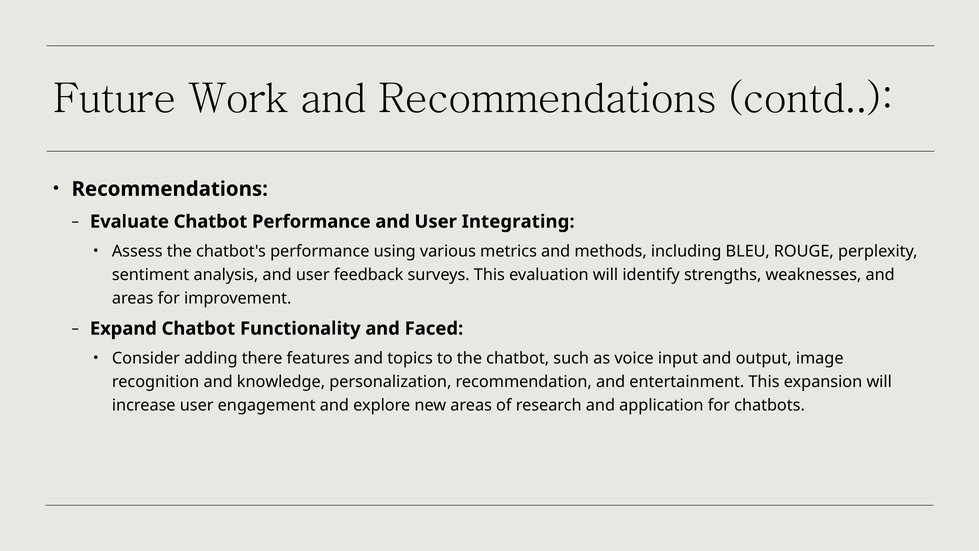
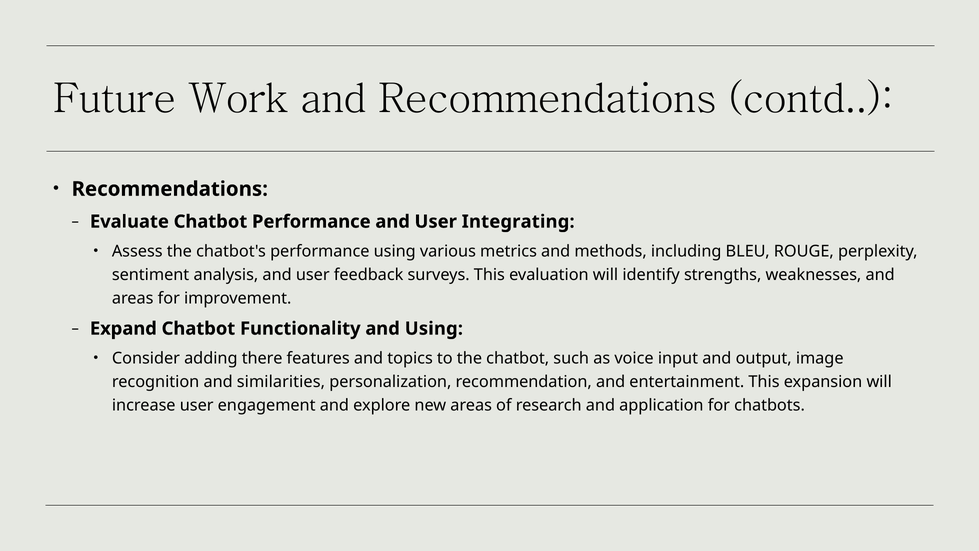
and Faced: Faced -> Using
knowledge: knowledge -> similarities
